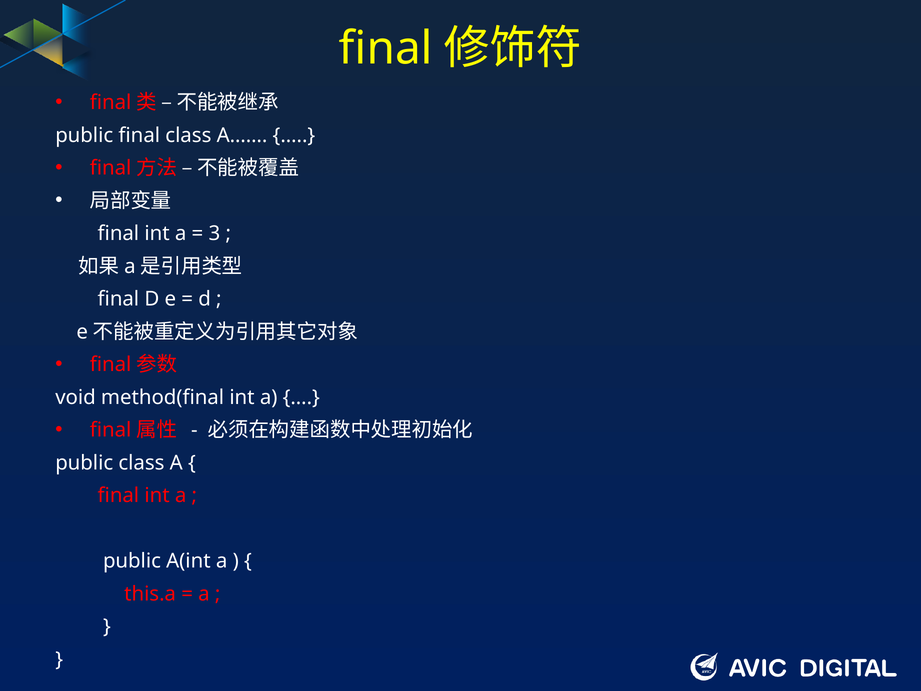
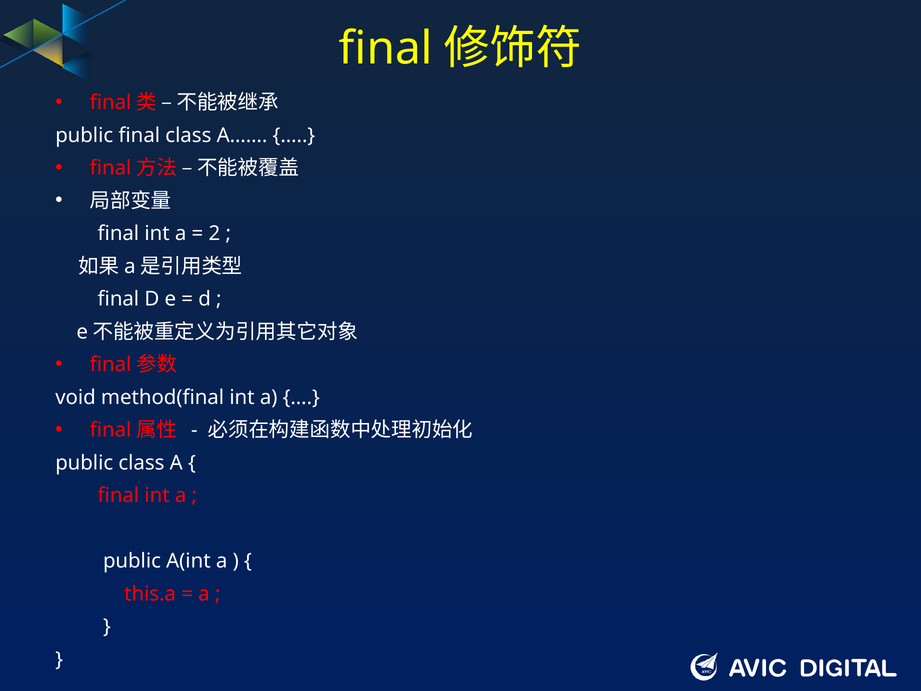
3: 3 -> 2
